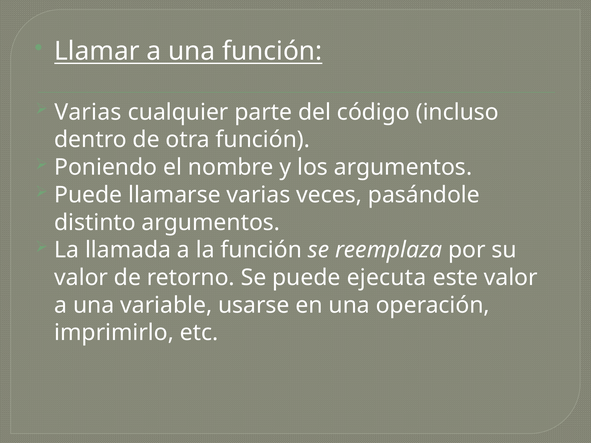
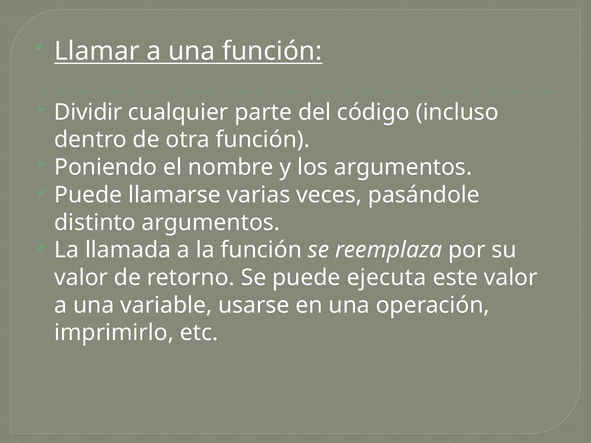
Varias at (88, 112): Varias -> Dividir
